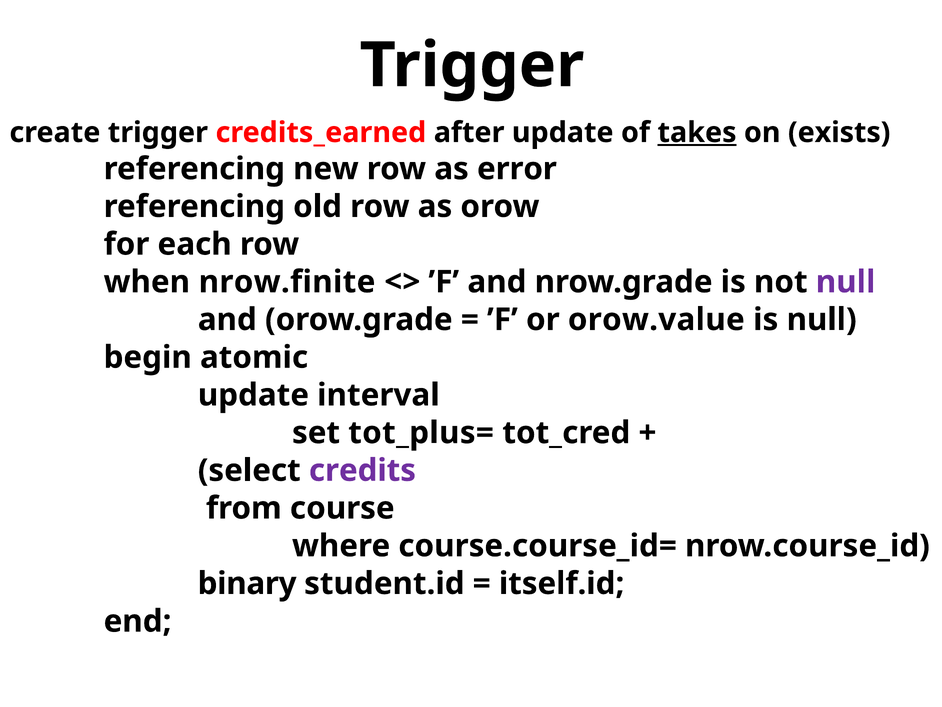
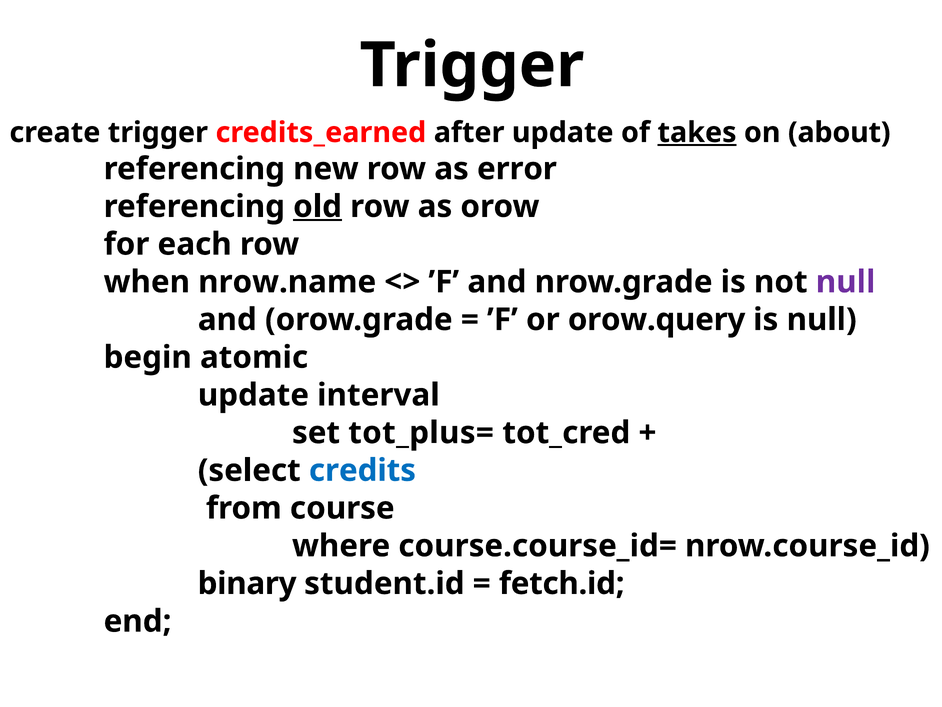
exists: exists -> about
old underline: none -> present
nrow.finite: nrow.finite -> nrow.name
orow.value: orow.value -> orow.query
credits colour: purple -> blue
itself.id: itself.id -> fetch.id
